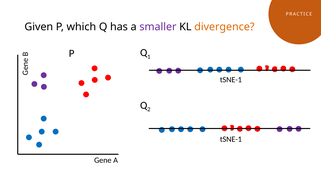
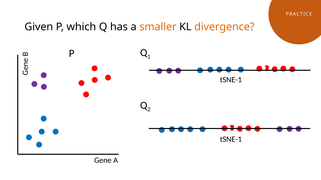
smaller colour: purple -> orange
